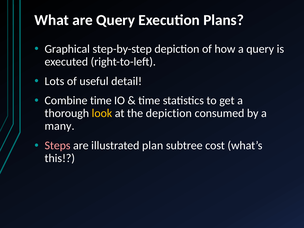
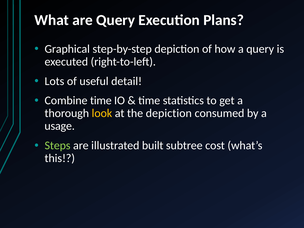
many: many -> usage
Steps colour: pink -> light green
plan: plan -> built
